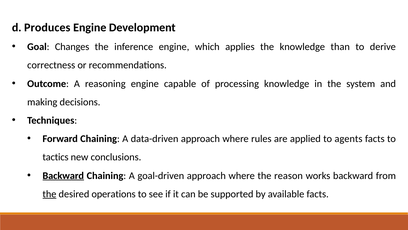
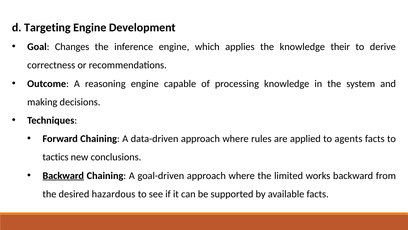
Produces: Produces -> Targeting
than: than -> their
reason: reason -> limited
the at (49, 194) underline: present -> none
operations: operations -> hazardous
